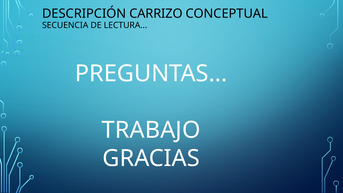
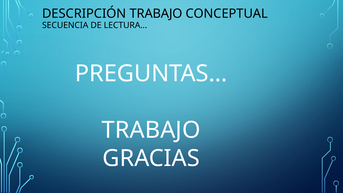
DESCRIPCIÓN CARRIZO: CARRIZO -> TRABAJO
